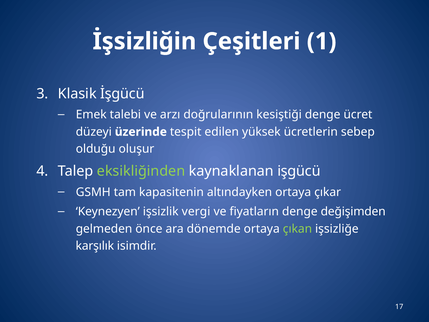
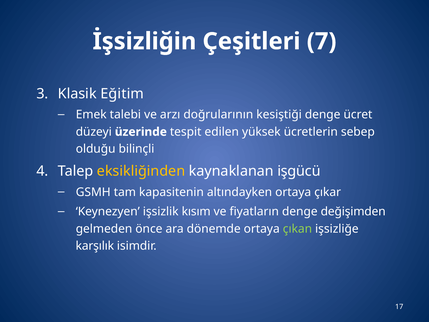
1: 1 -> 7
İşgücü: İşgücü -> Eğitim
oluşur: oluşur -> bilinçli
eksikliğinden colour: light green -> yellow
vergi: vergi -> kısım
